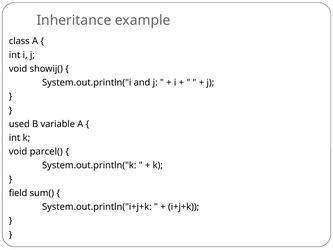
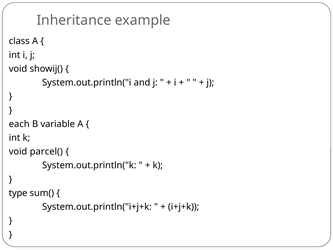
used: used -> each
field: field -> type
